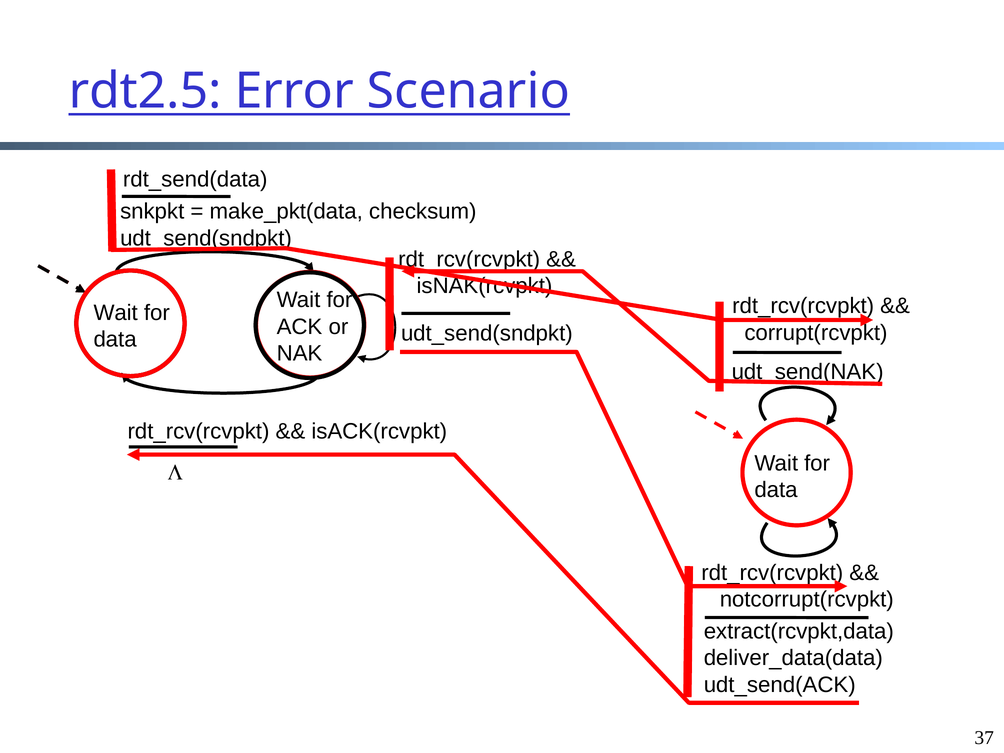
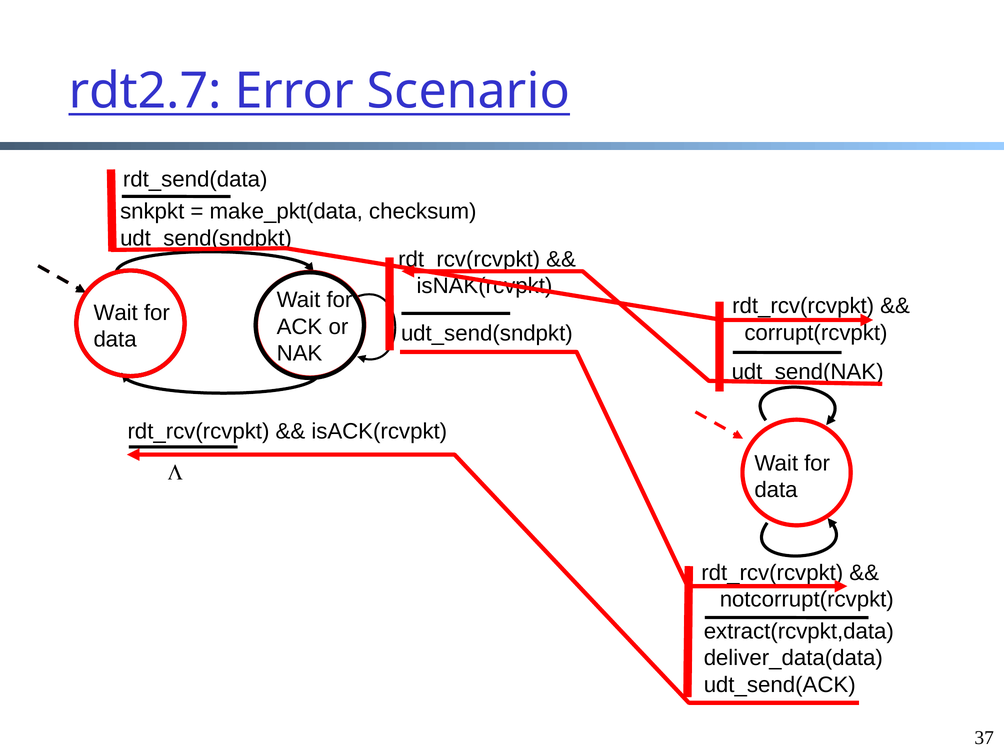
rdt2.5: rdt2.5 -> rdt2.7
